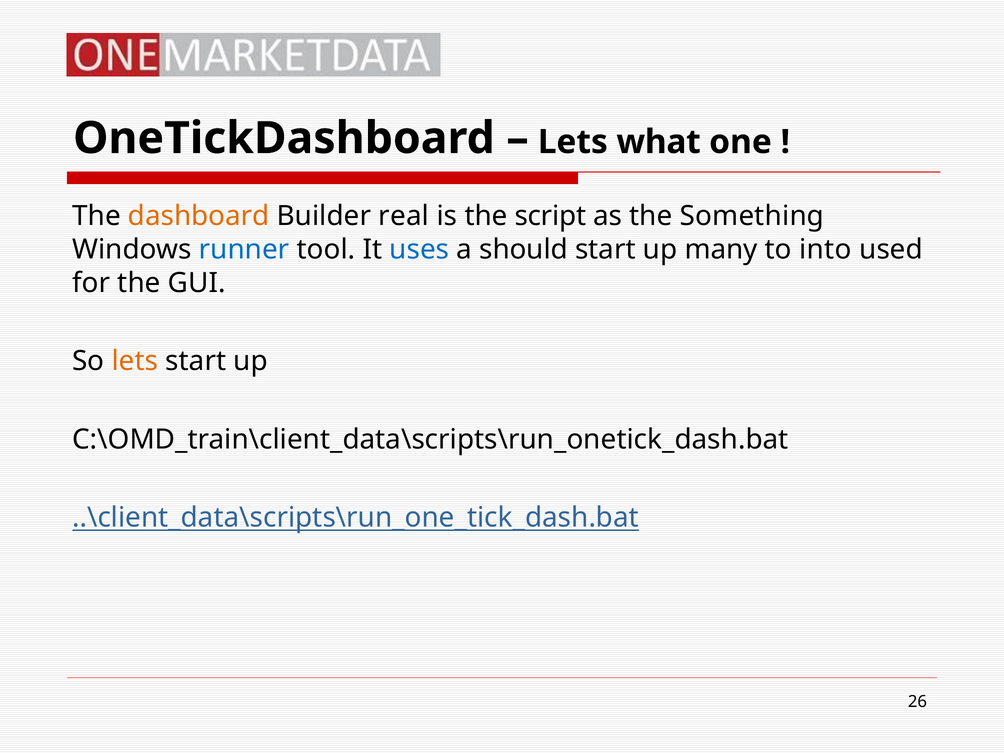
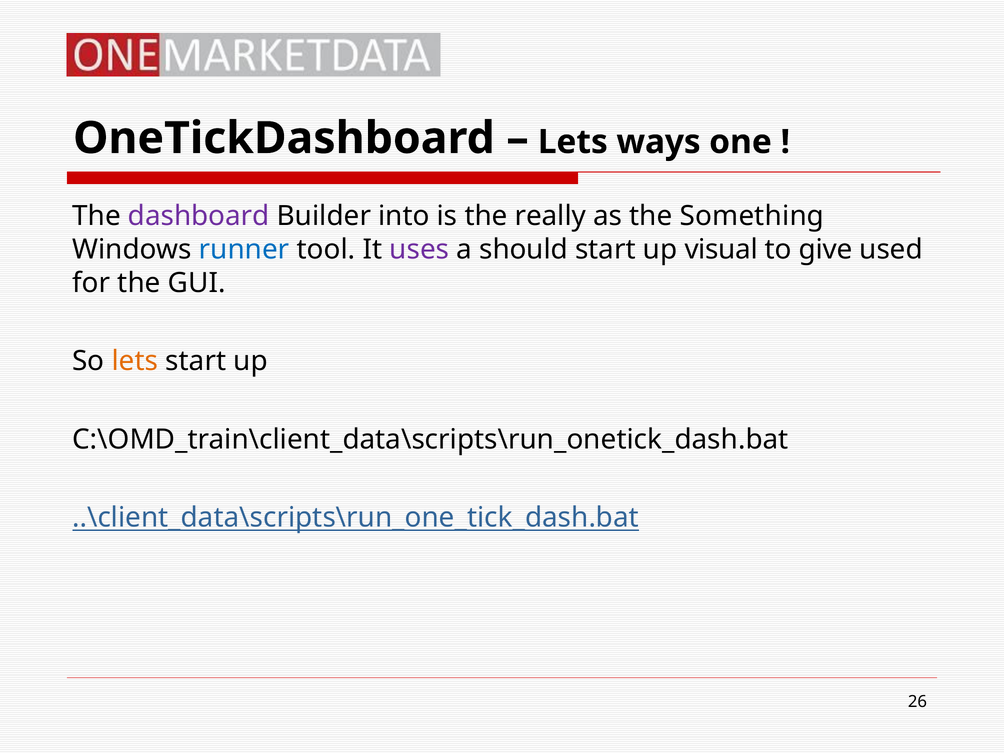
what: what -> ways
dashboard colour: orange -> purple
real: real -> into
script: script -> really
uses colour: blue -> purple
many: many -> visual
into: into -> give
